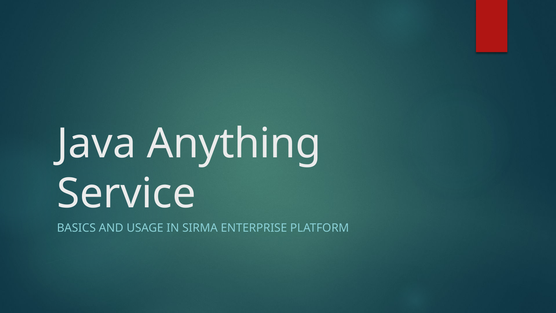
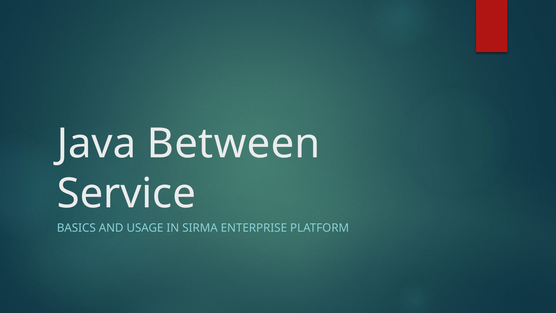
Anything: Anything -> Between
